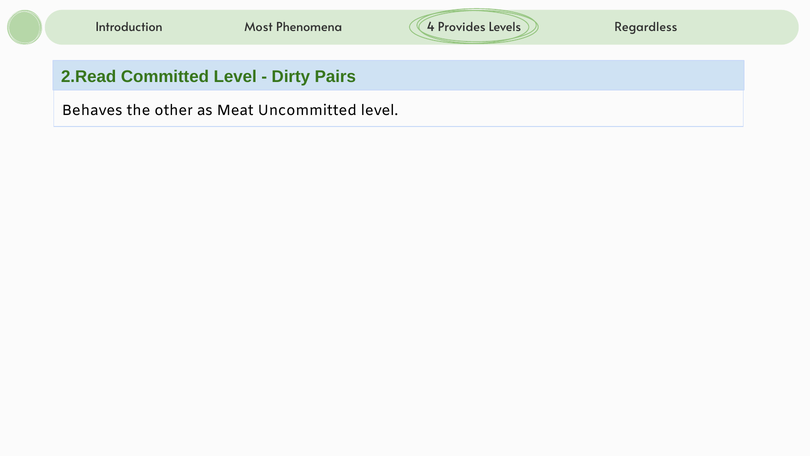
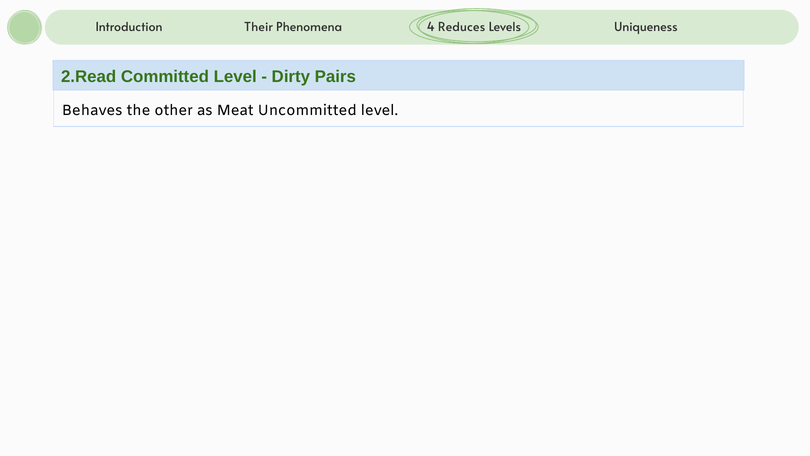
Most: Most -> Their
Provides: Provides -> Reduces
Regardless: Regardless -> Uniqueness
